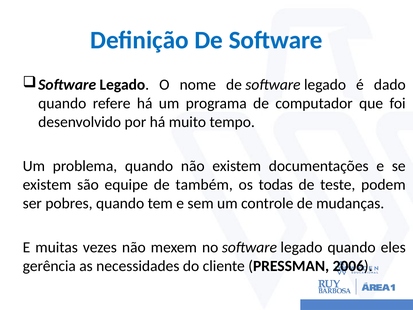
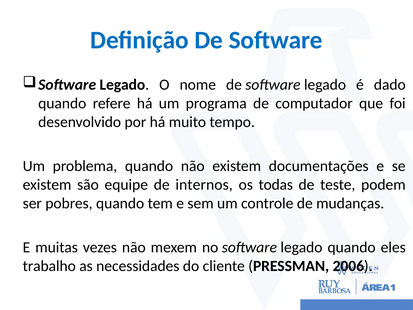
também: também -> internos
gerência: gerência -> trabalho
